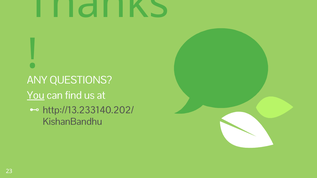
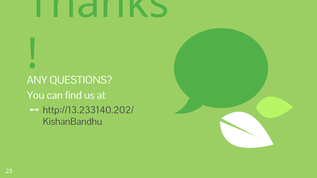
You underline: present -> none
